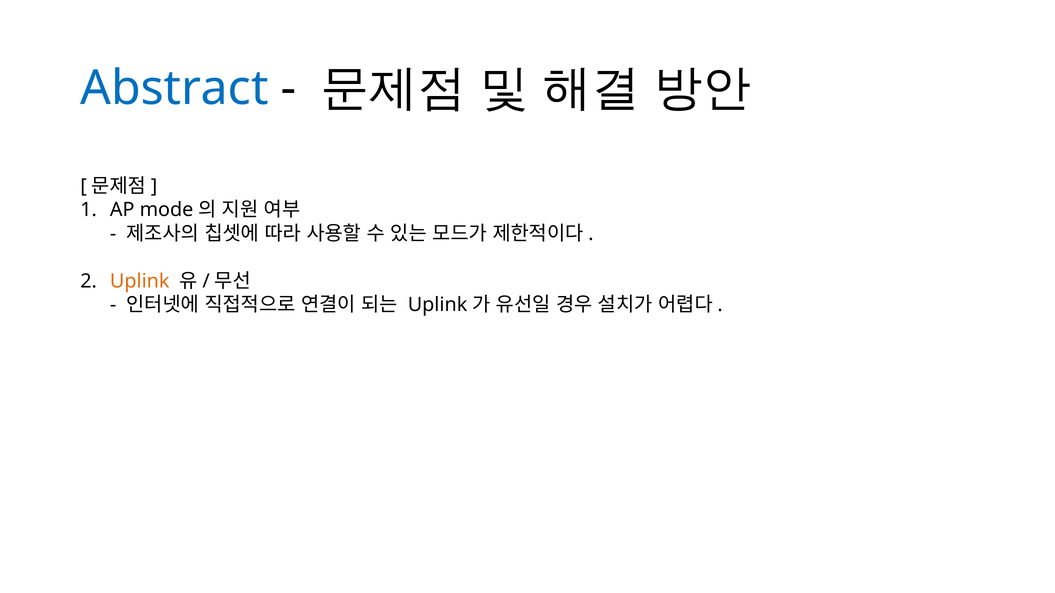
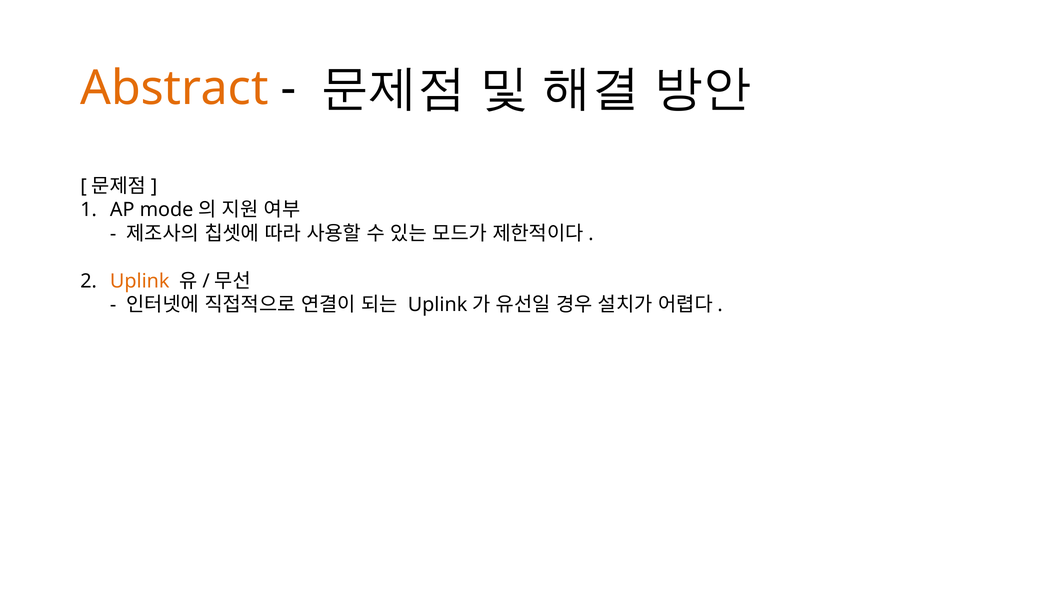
Abstract colour: blue -> orange
